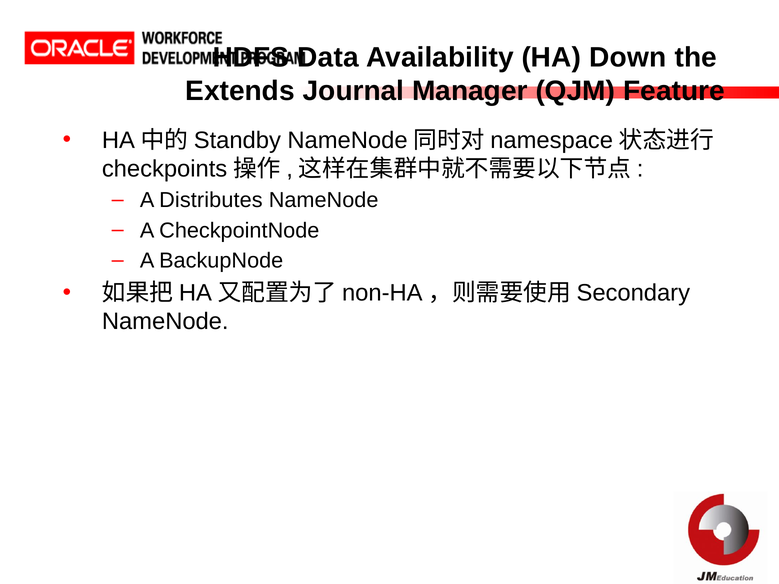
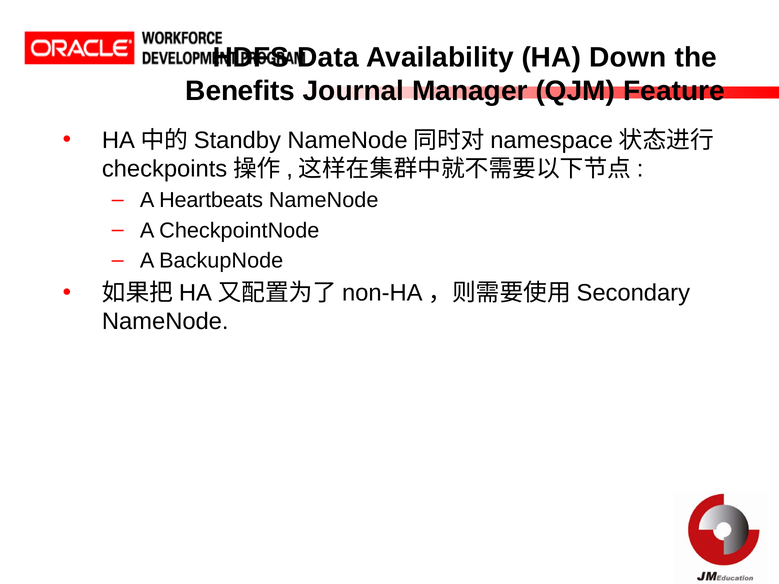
Extends: Extends -> Benefits
Distributes: Distributes -> Heartbeats
